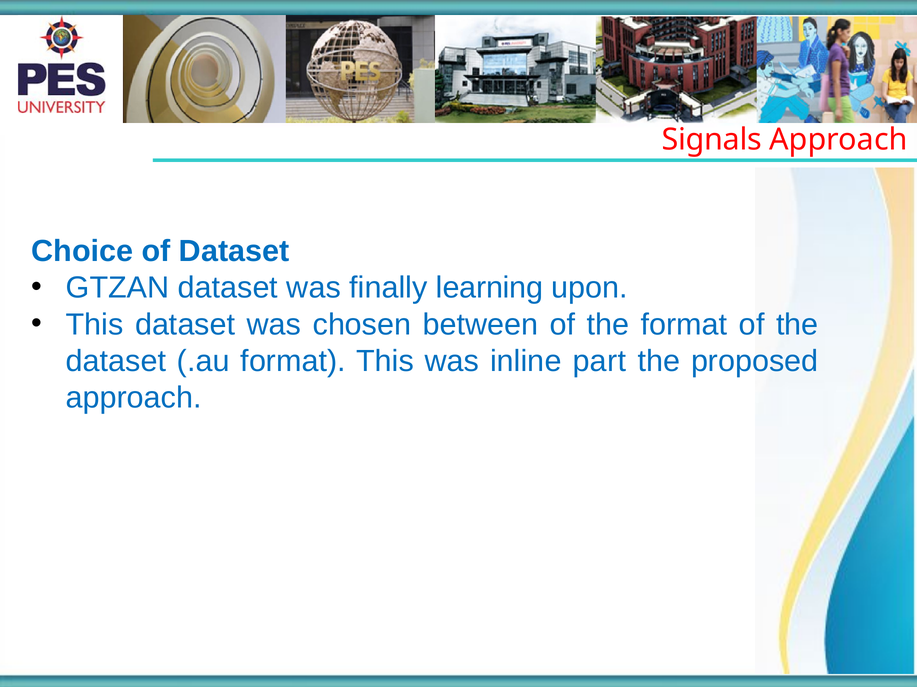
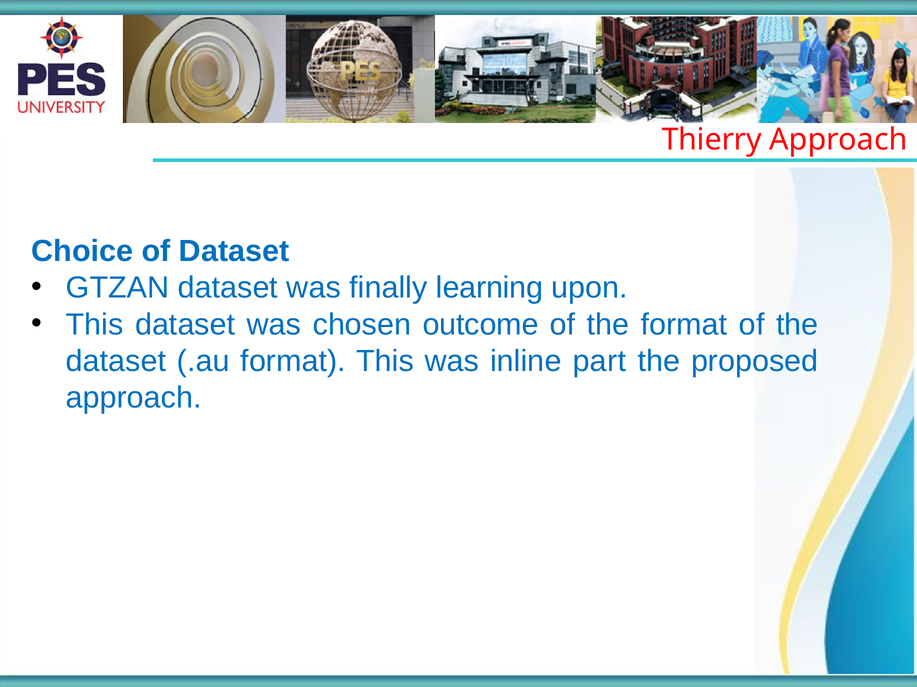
Signals: Signals -> Thierry
between: between -> outcome
